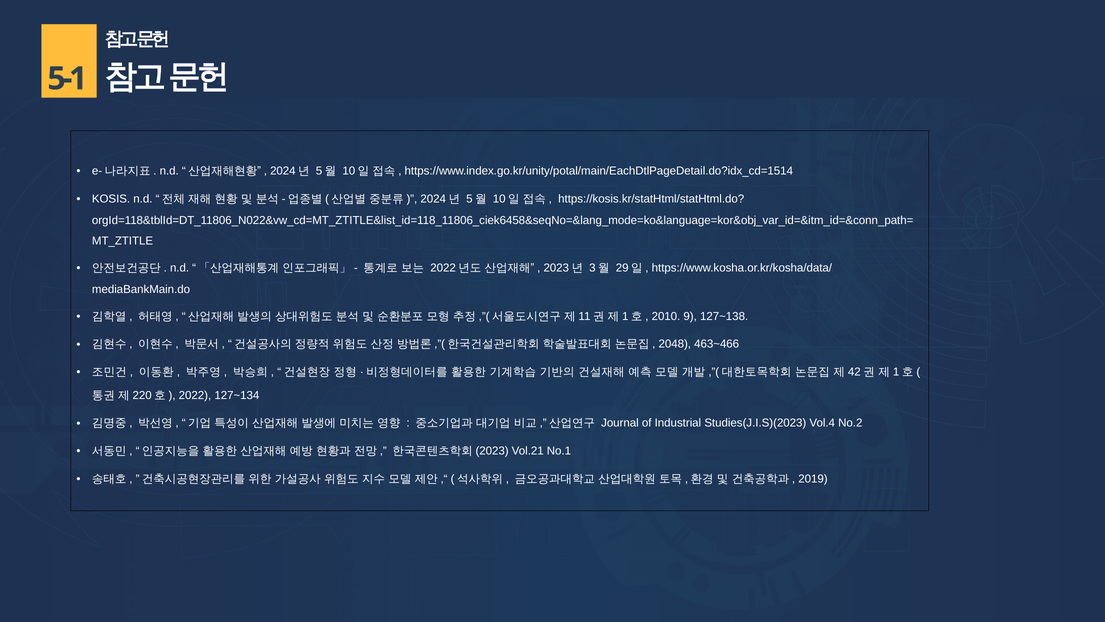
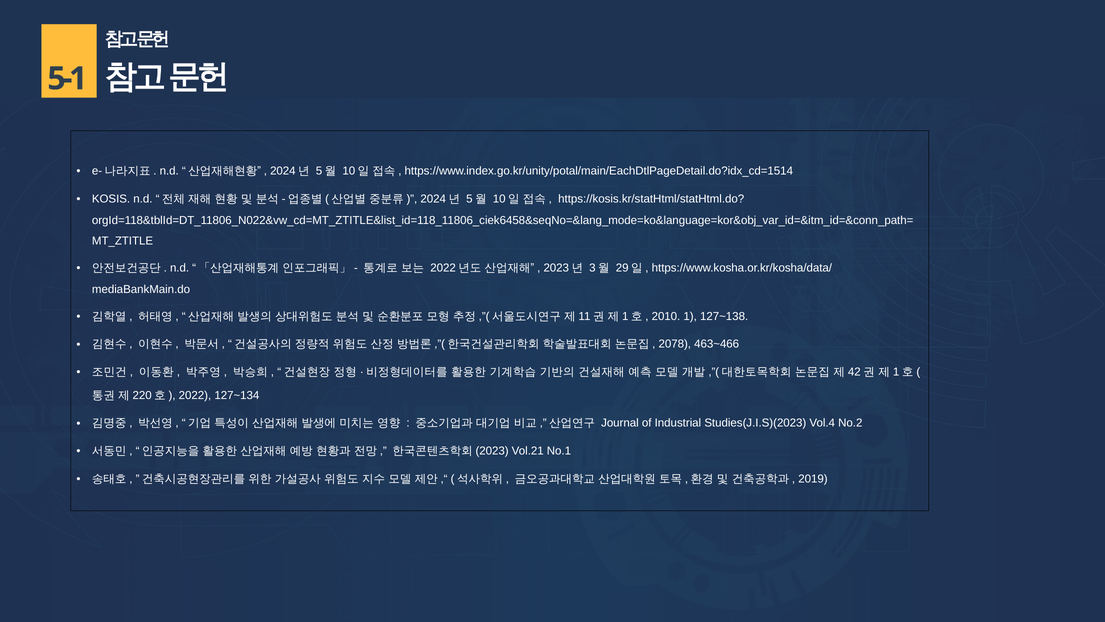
9: 9 -> 1
2048: 2048 -> 2078
